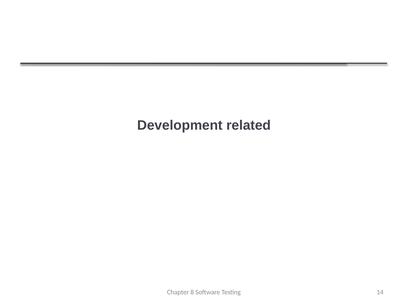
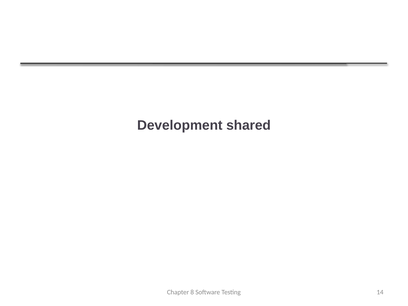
related: related -> shared
